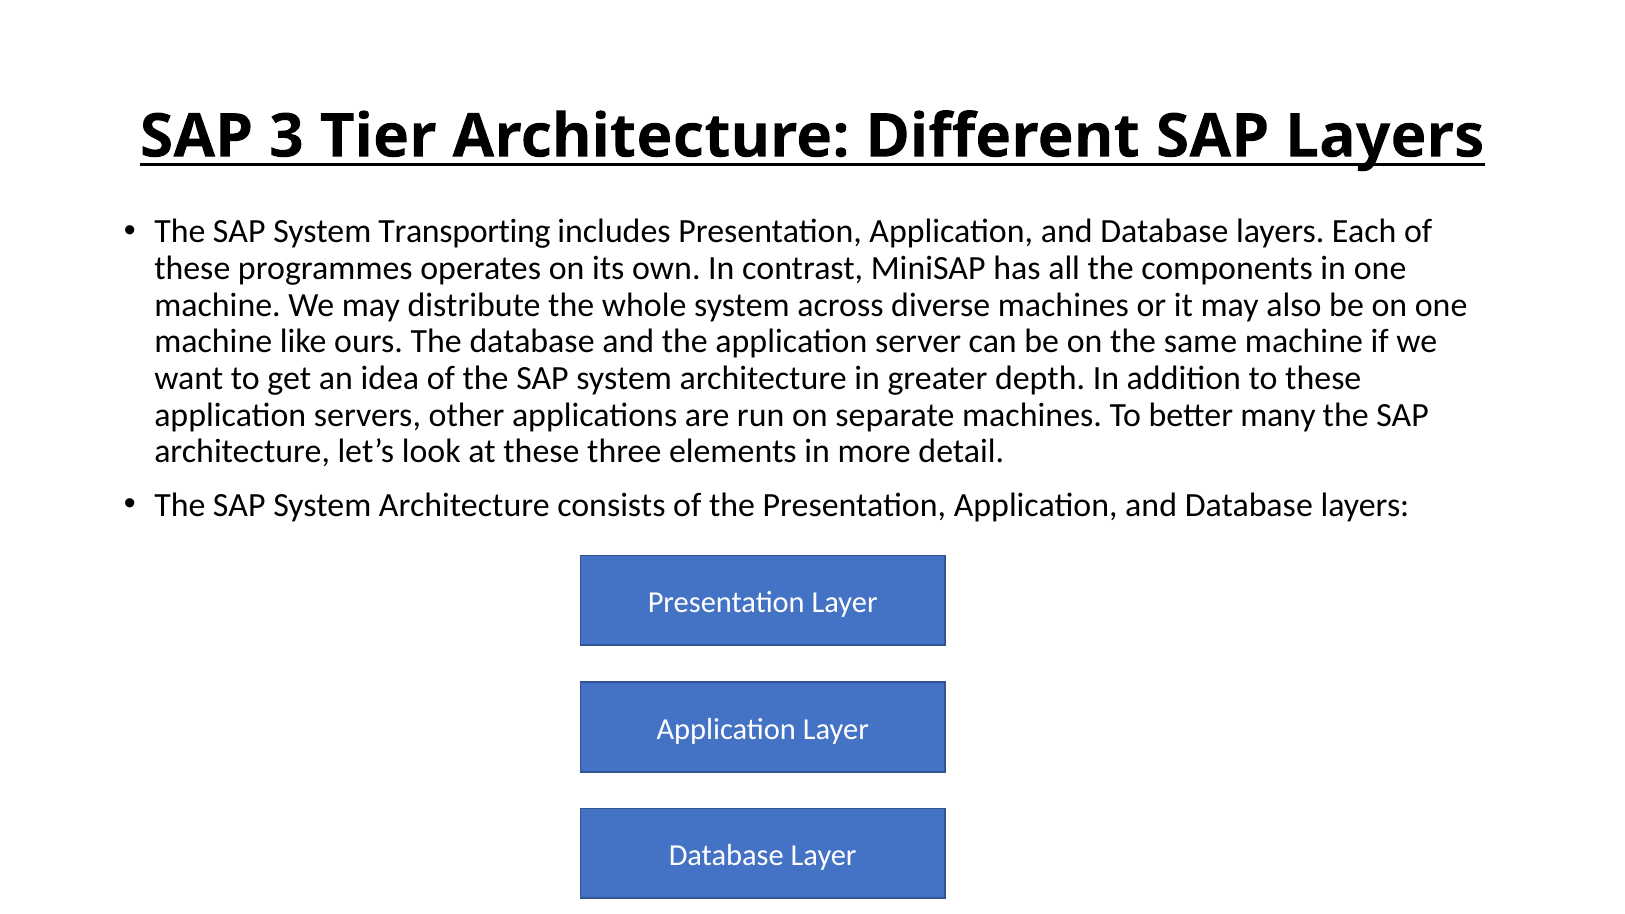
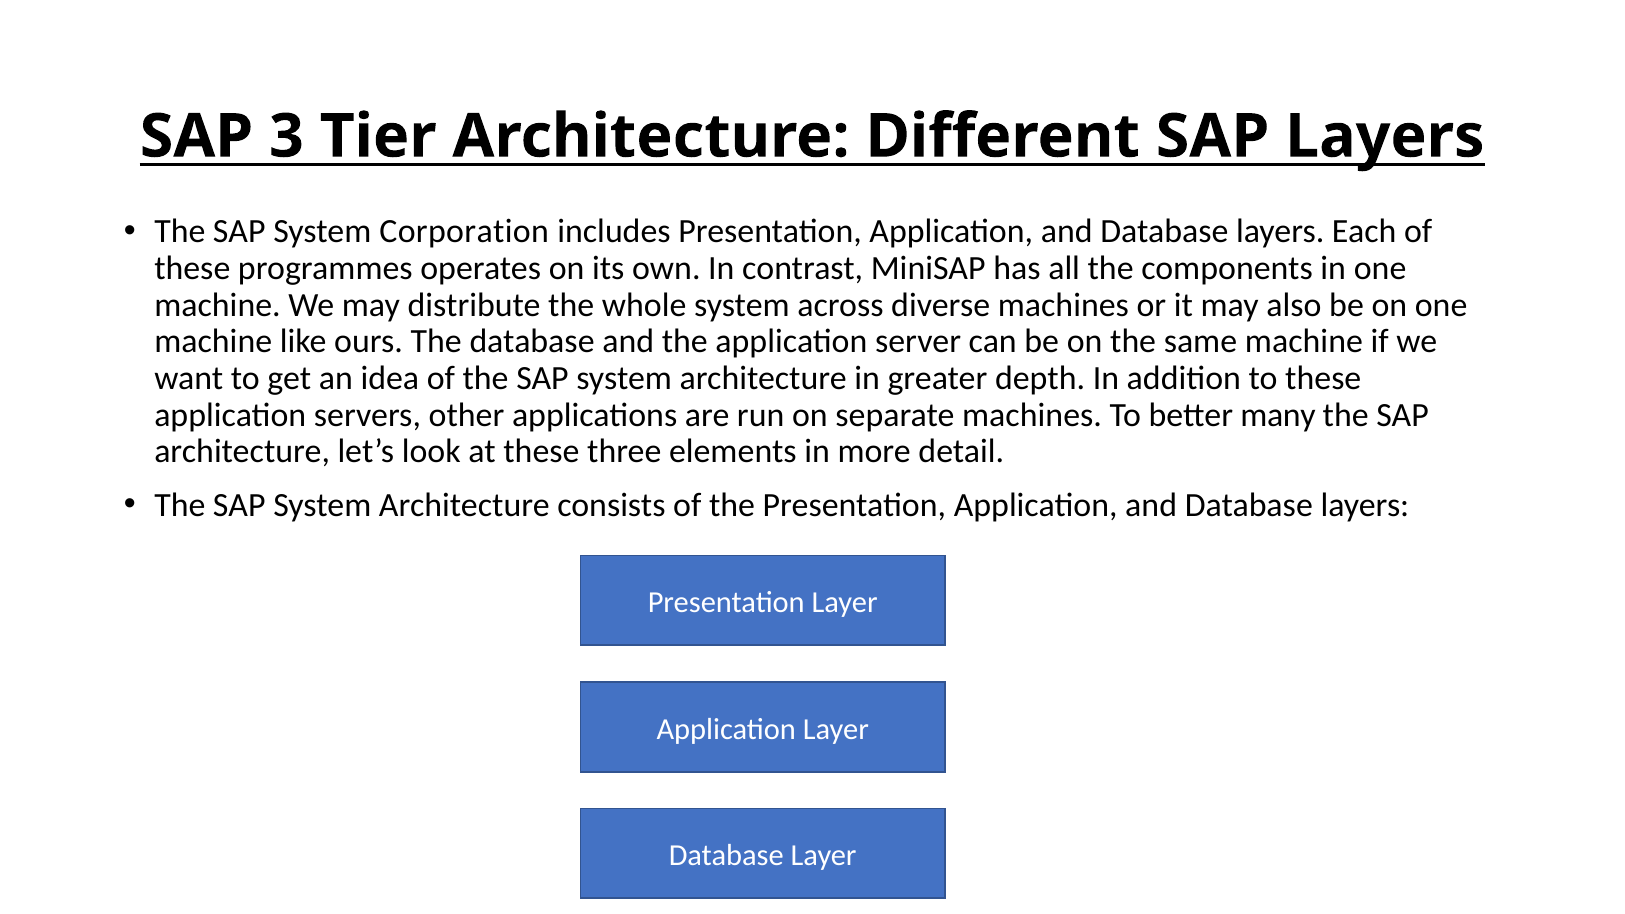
Transporting: Transporting -> Corporation
